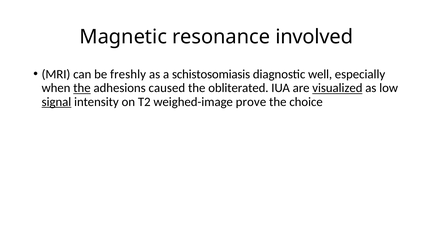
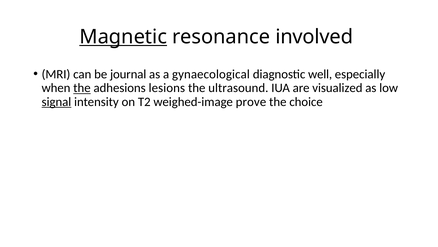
Magnetic underline: none -> present
freshly: freshly -> journal
schistosomiasis: schistosomiasis -> gynaecological
caused: caused -> lesions
obliterated: obliterated -> ultrasound
visualized underline: present -> none
